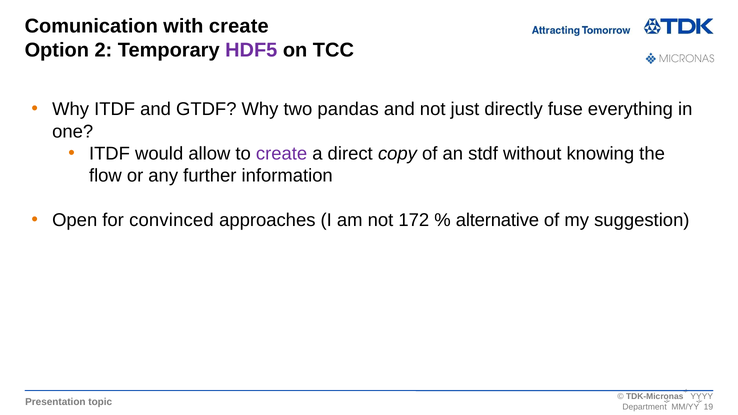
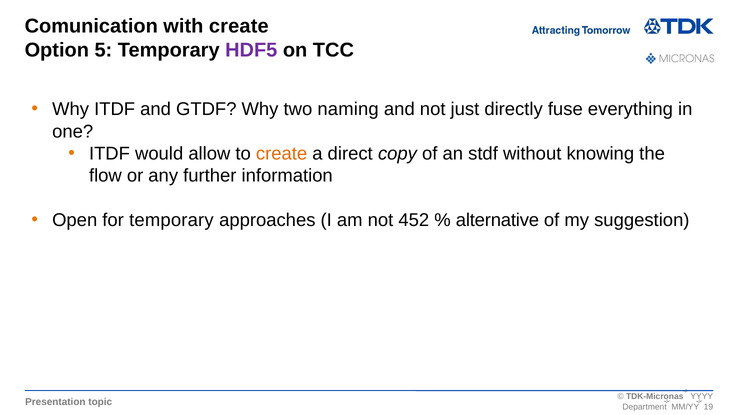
2: 2 -> 5
pandas: pandas -> naming
create at (282, 154) colour: purple -> orange
for convinced: convinced -> temporary
172: 172 -> 452
